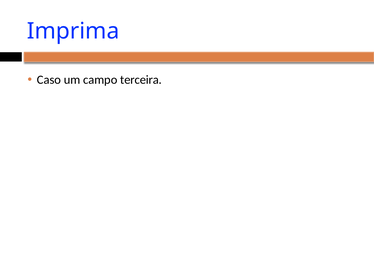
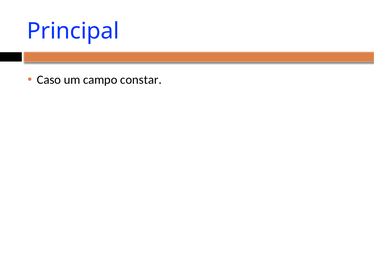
Imprima: Imprima -> Principal
terceira: terceira -> constar
